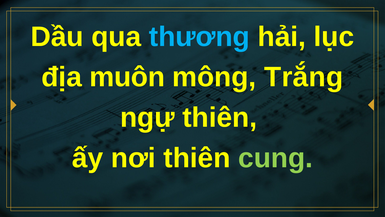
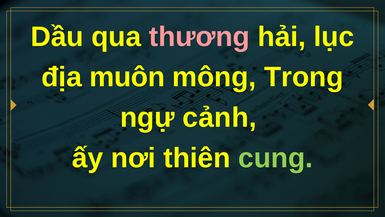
thương colour: light blue -> pink
Trắng: Trắng -> Trong
ngự thiên: thiên -> cảnh
